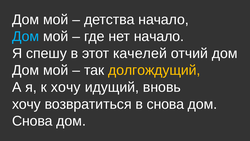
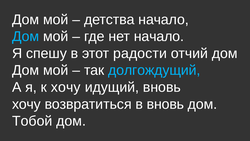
качелей: качелей -> радости
долгождущий colour: yellow -> light blue
в снова: снова -> вновь
Снова at (32, 121): Снова -> Тобой
